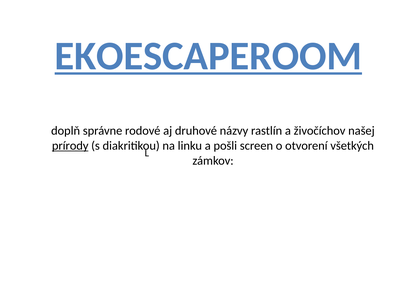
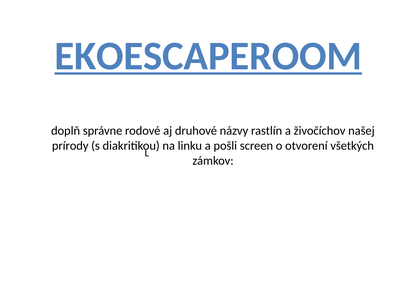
prírody underline: present -> none
